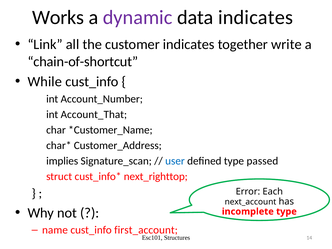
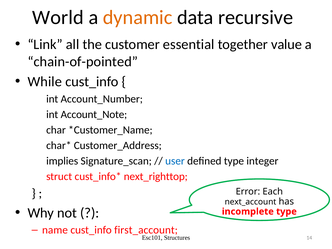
Works: Works -> World
dynamic colour: purple -> orange
data indicates: indicates -> recursive
customer indicates: indicates -> essential
write: write -> value
chain-of-shortcut: chain-of-shortcut -> chain-of-pointed
Account_That: Account_That -> Account_Note
passed: passed -> integer
